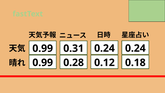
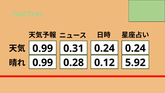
0.18: 0.18 -> 5.92
